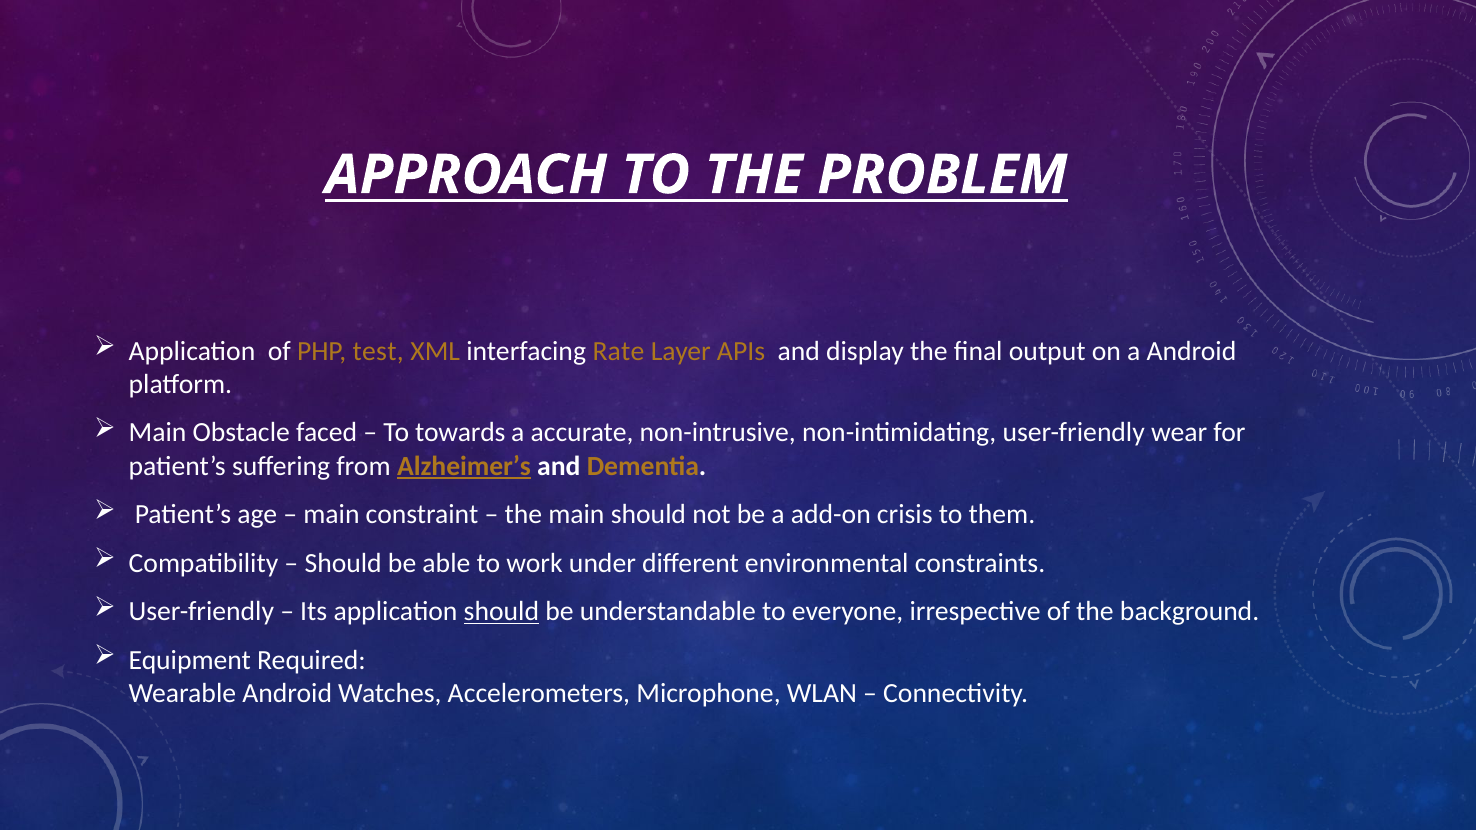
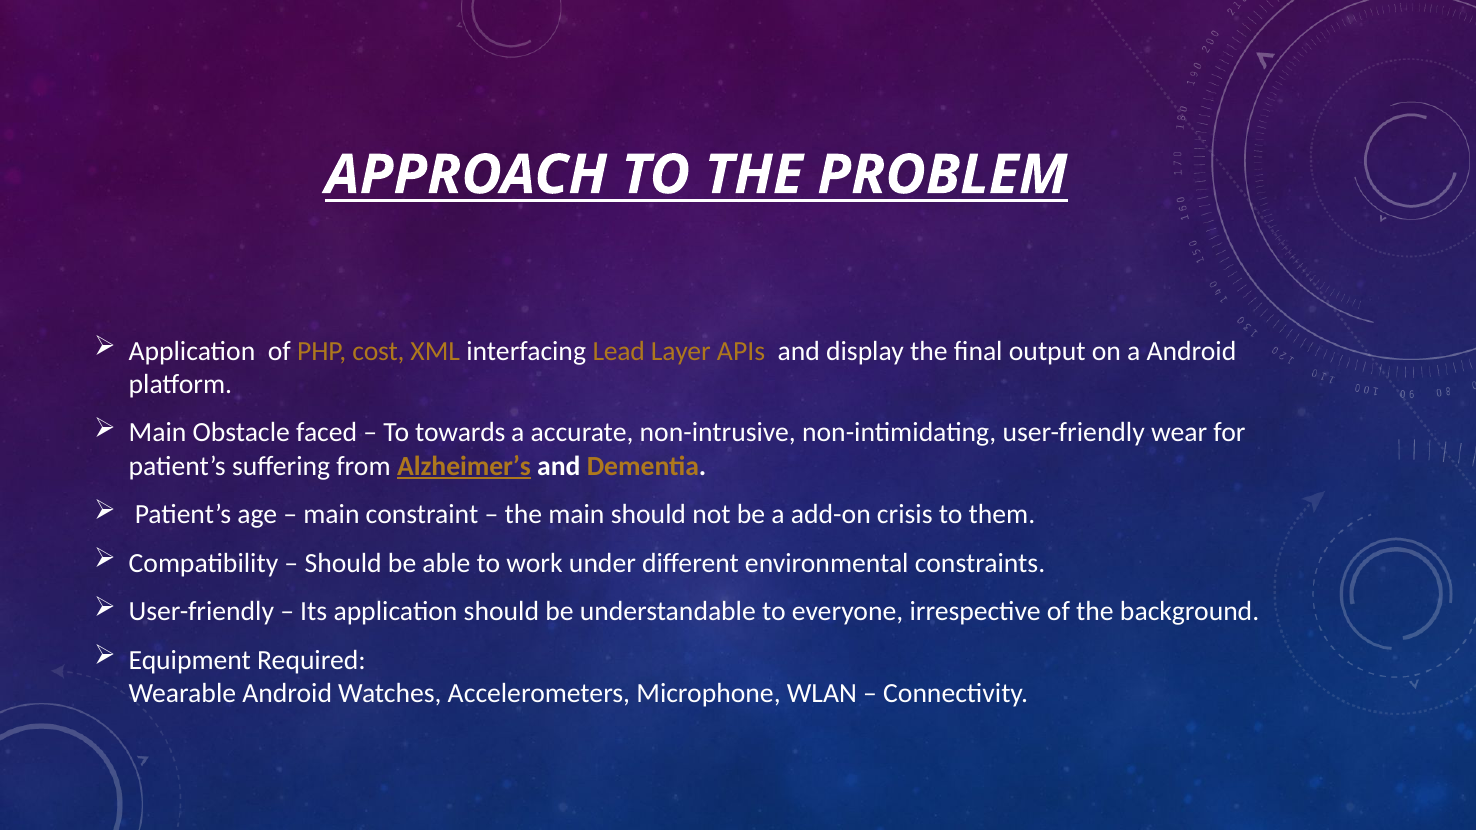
test: test -> cost
Rate: Rate -> Lead
should at (501, 612) underline: present -> none
